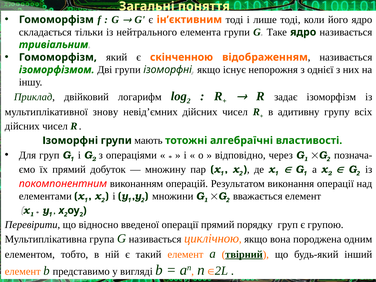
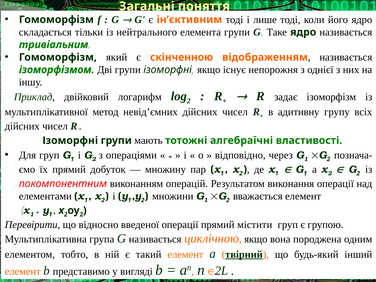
знову: знову -> метод
порядку: порядку -> містити
